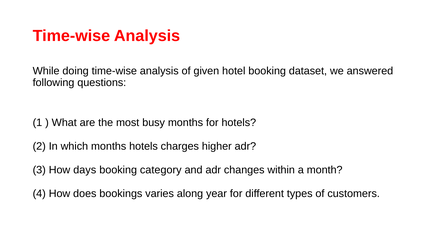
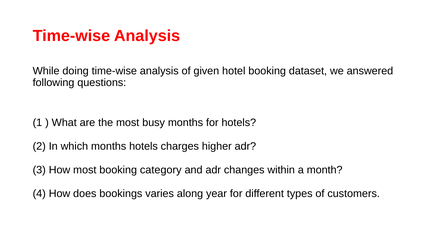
How days: days -> most
